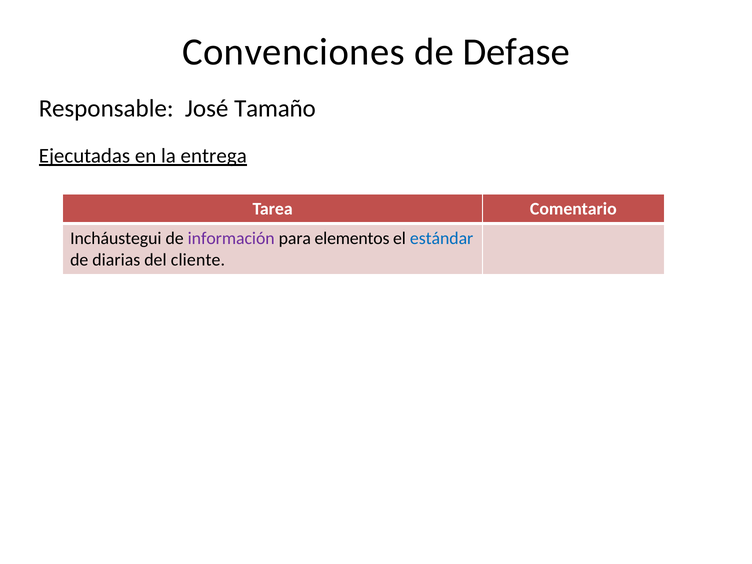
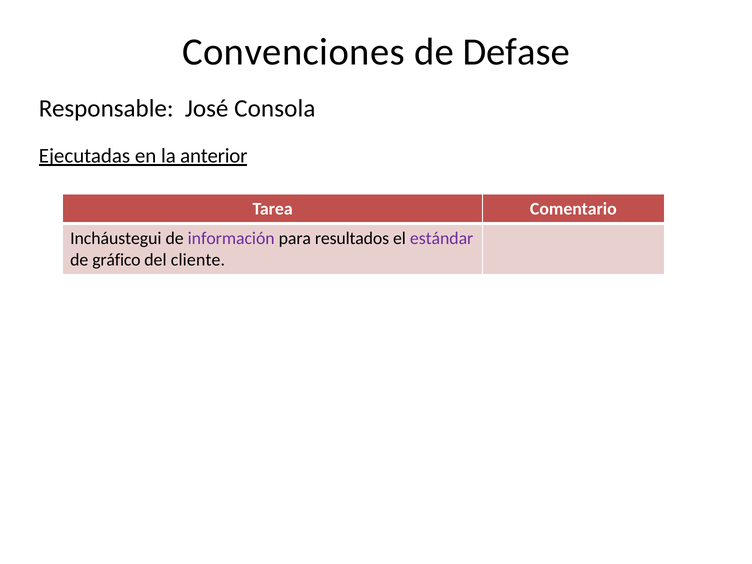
Tamaño: Tamaño -> Consola
entrega: entrega -> anterior
elementos: elementos -> resultados
estándar colour: blue -> purple
diarias: diarias -> gráfico
